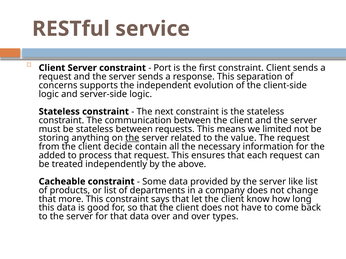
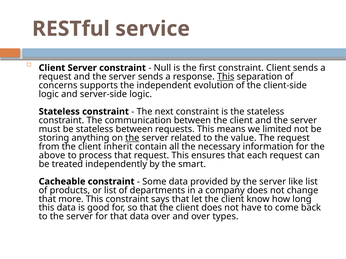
Port: Port -> Null
This at (226, 77) underline: none -> present
decide: decide -> inherit
added: added -> above
above: above -> smart
